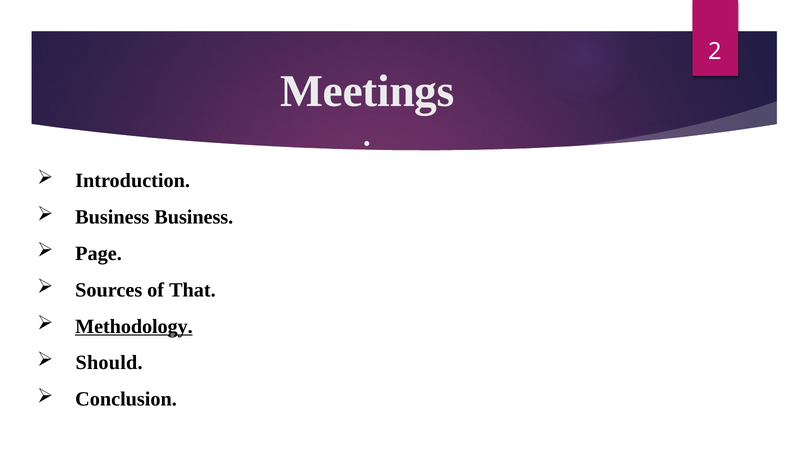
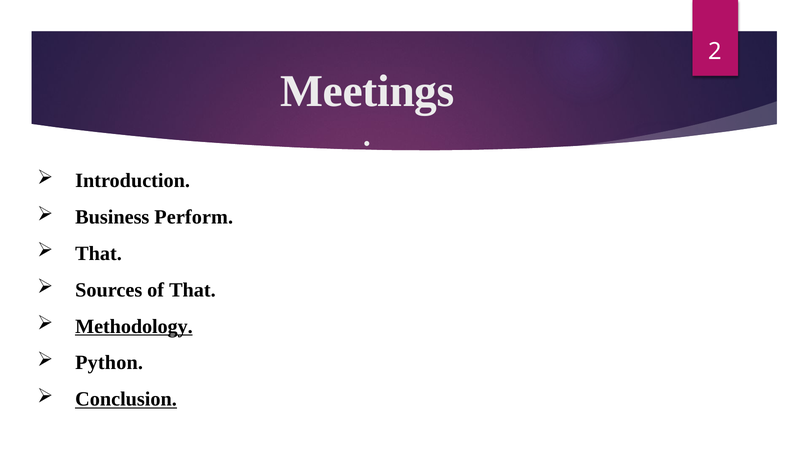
Business Business: Business -> Perform
Page at (99, 254): Page -> That
Should: Should -> Python
Conclusion underline: none -> present
